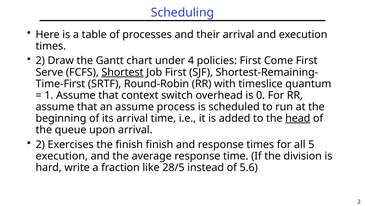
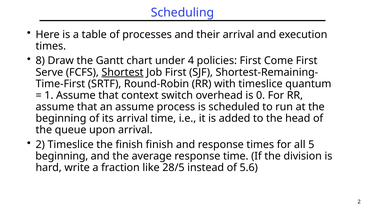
2 at (40, 61): 2 -> 8
head underline: present -> none
2 Exercises: Exercises -> Timeslice
execution at (62, 156): execution -> beginning
